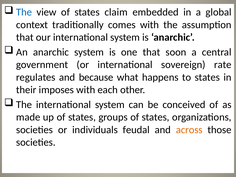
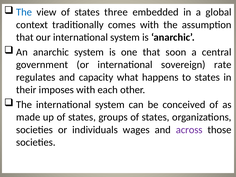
claim: claim -> three
because: because -> capacity
feudal: feudal -> wages
across colour: orange -> purple
